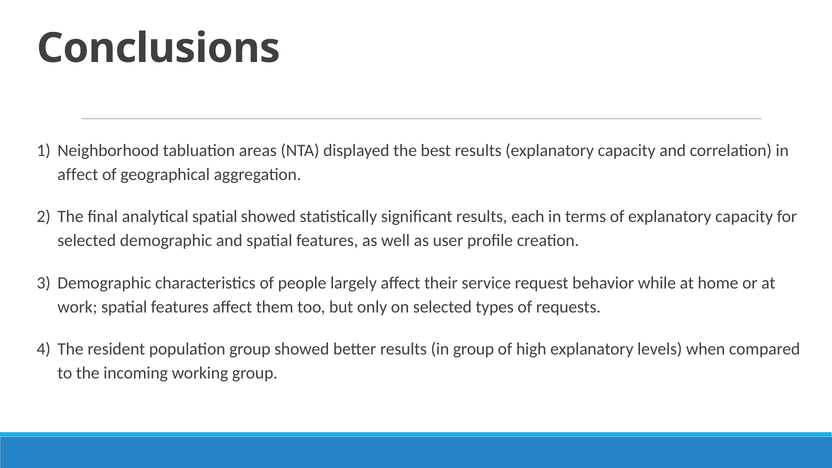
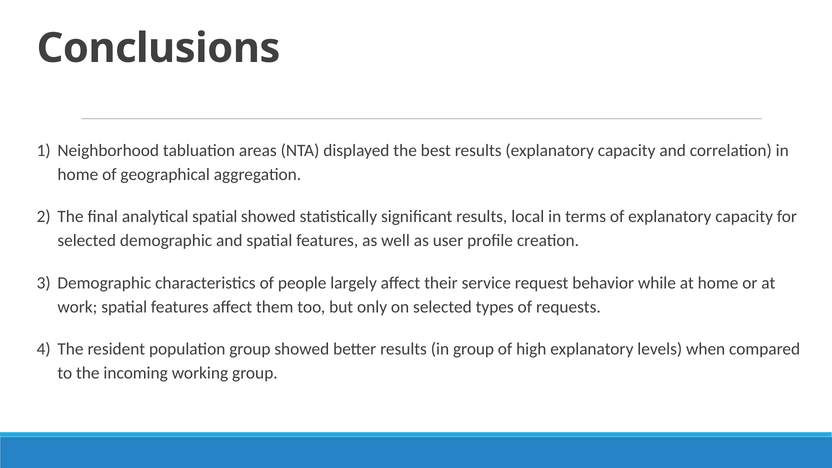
affect at (78, 174): affect -> home
each: each -> local
